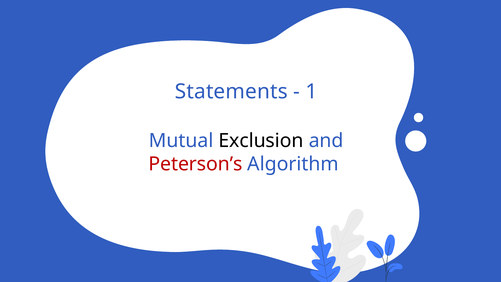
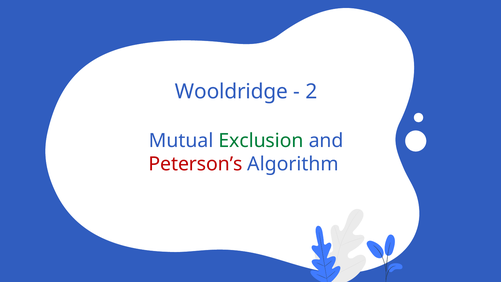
Statements: Statements -> Wooldridge
1: 1 -> 2
Exclusion colour: black -> green
